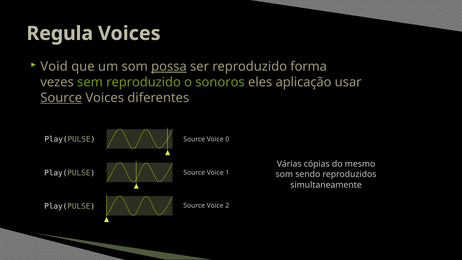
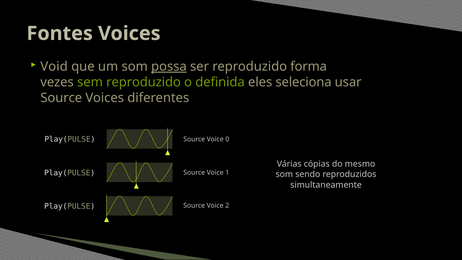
Regula: Regula -> Fontes
sonoros: sonoros -> definida
aplicação: aplicação -> seleciona
Source at (61, 98) underline: present -> none
